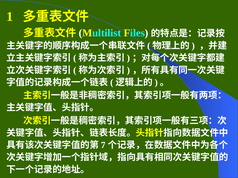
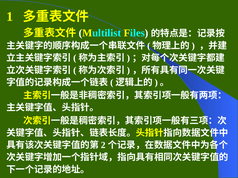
7: 7 -> 2
